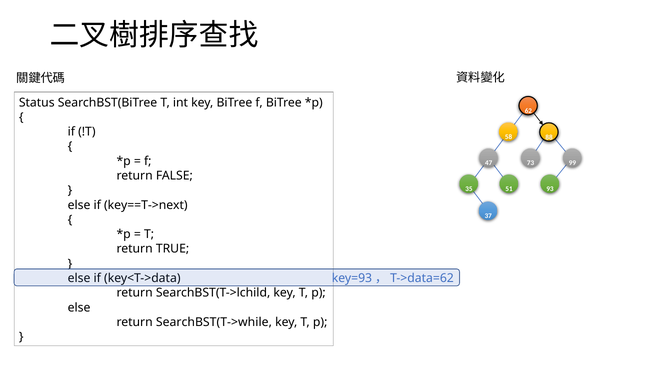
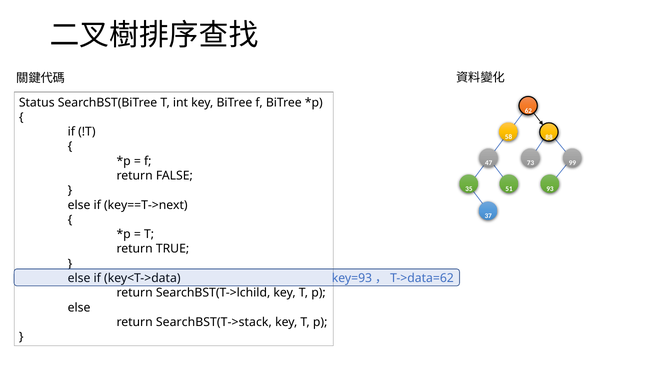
SearchBST(T->while: SearchBST(T->while -> SearchBST(T->stack
